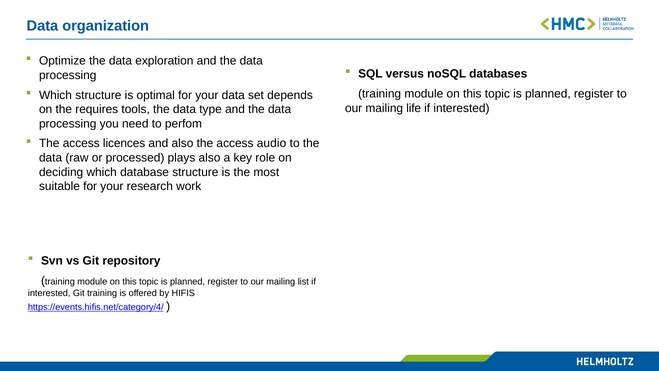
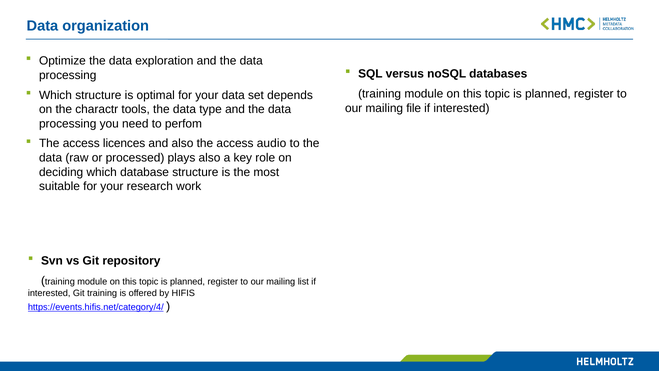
life: life -> file
requires: requires -> charactr
